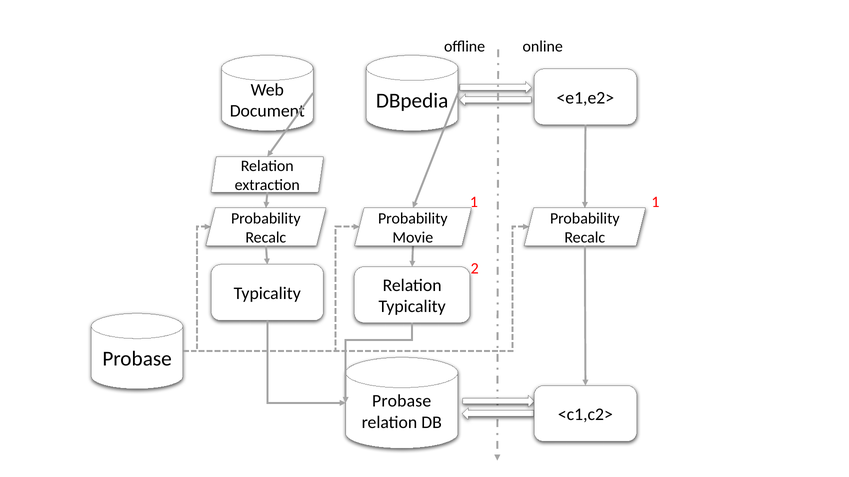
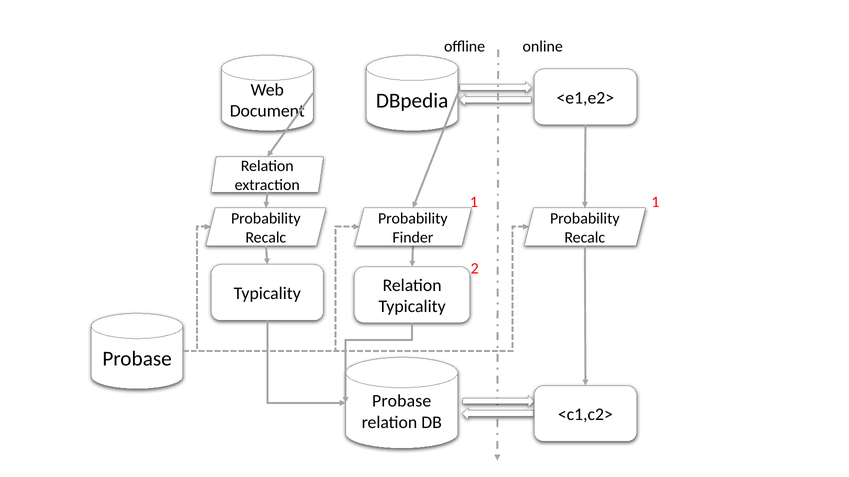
Movie: Movie -> Finder
